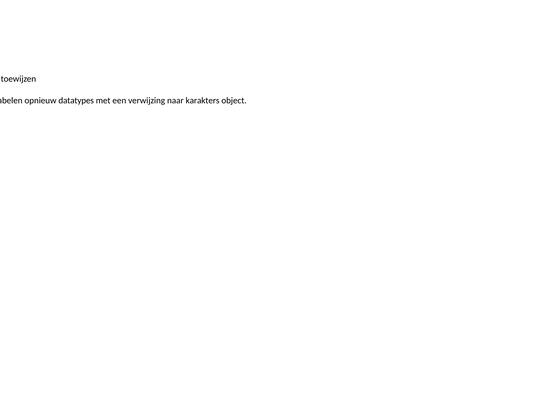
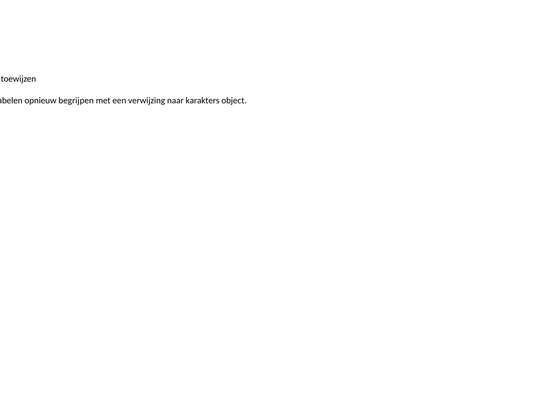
datatypes: datatypes -> begrijpen
